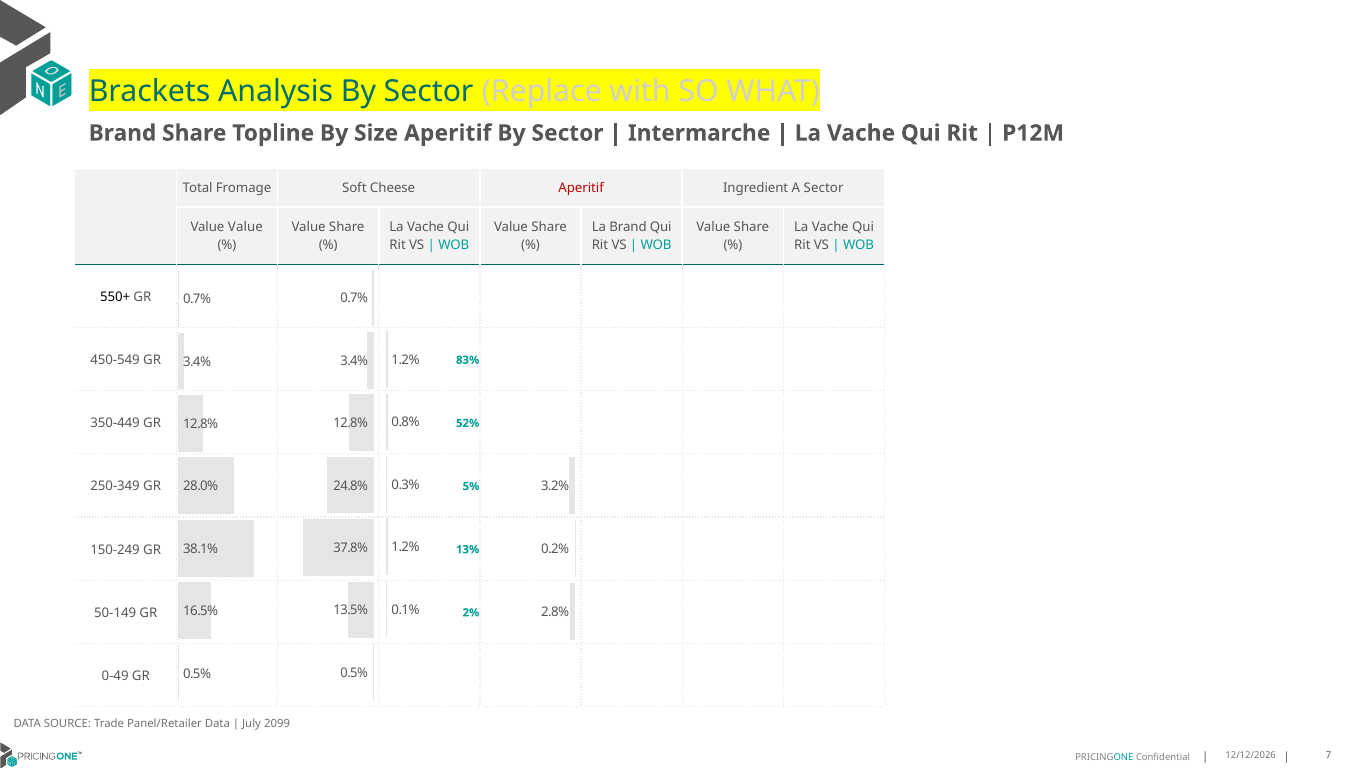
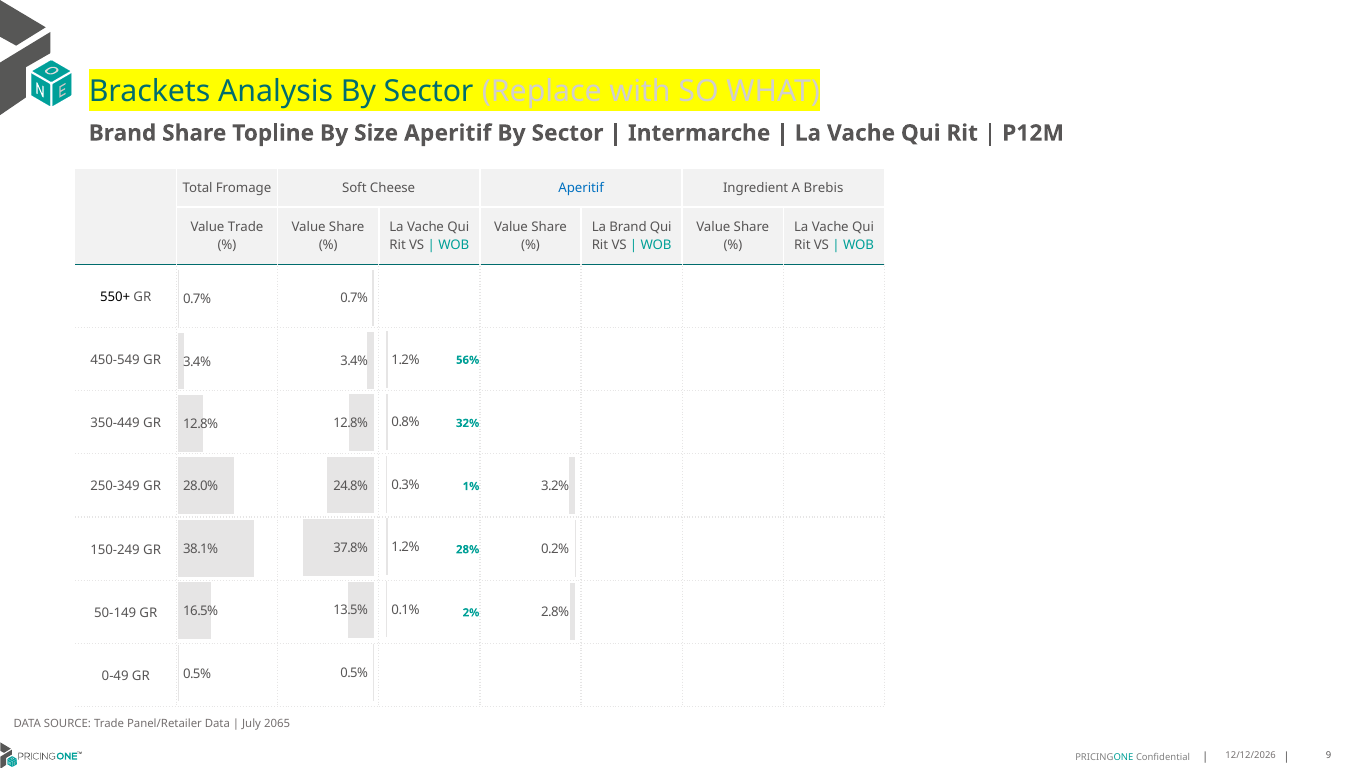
Aperitif at (581, 188) colour: red -> blue
A Sector: Sector -> Brebis
Value Value: Value -> Trade
83%: 83% -> 56%
52%: 52% -> 32%
5%: 5% -> 1%
13%: 13% -> 28%
2099: 2099 -> 2065
7: 7 -> 9
